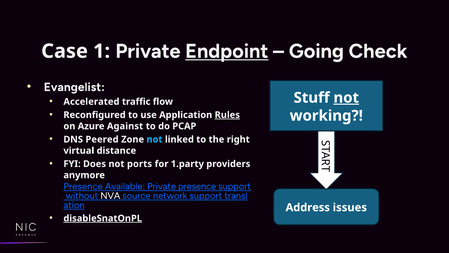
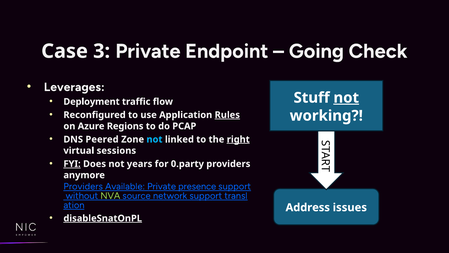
1: 1 -> 3
Endpoint underline: present -> none
Evangelist: Evangelist -> Leverages
Accelerated: Accelerated -> Deployment
Against: Against -> Regions
right underline: none -> present
distance: distance -> sessions
FYI underline: none -> present
ports: ports -> years
1.party: 1.party -> 0.party
Presence at (83, 186): Presence -> Providers
NVA colour: white -> light green
